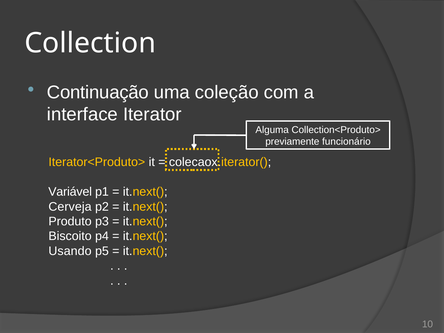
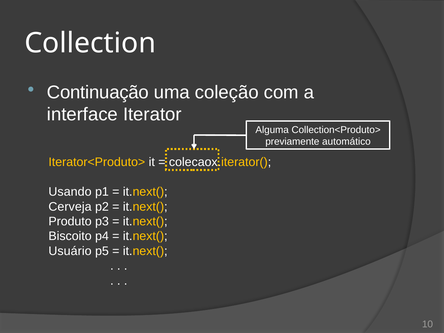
funcionário: funcionário -> automático
Variável: Variável -> Usando
Usando: Usando -> Usuário
